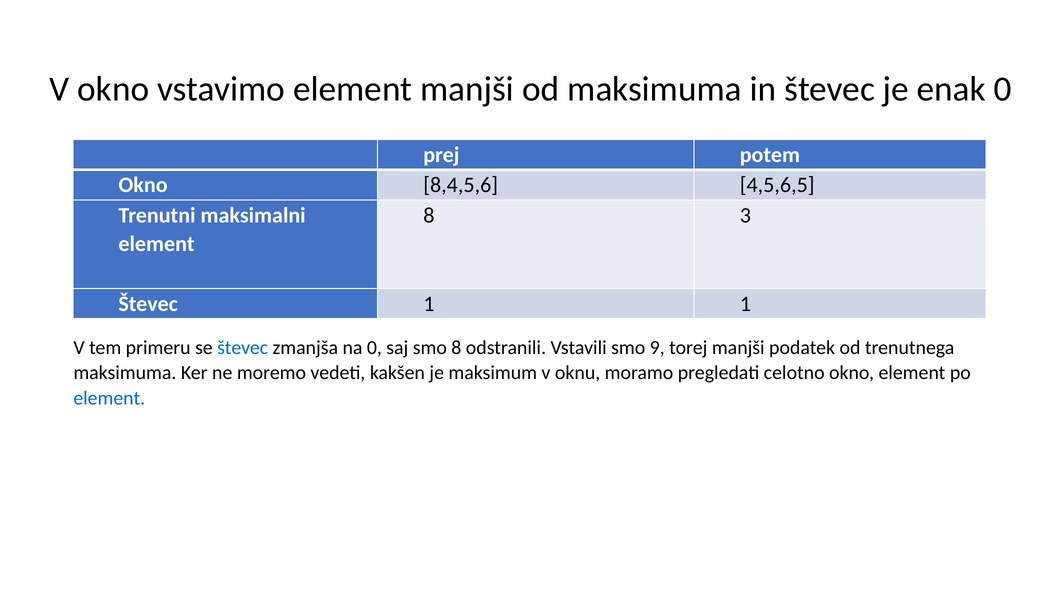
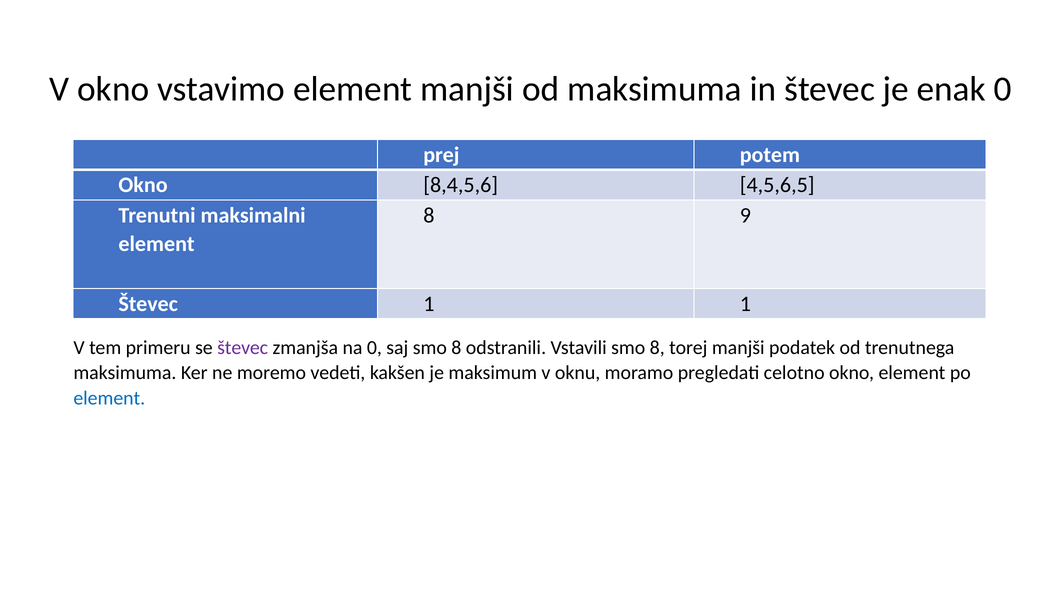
3: 3 -> 9
števec at (243, 347) colour: blue -> purple
Vstavili smo 9: 9 -> 8
